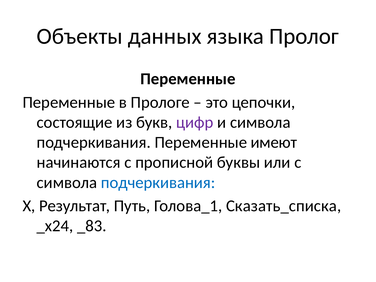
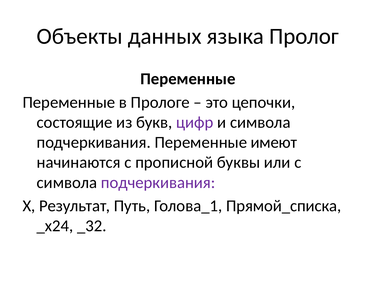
подчеркивания at (158, 183) colour: blue -> purple
Сказать_списка: Сказать_списка -> Прямой_списка
_83: _83 -> _32
